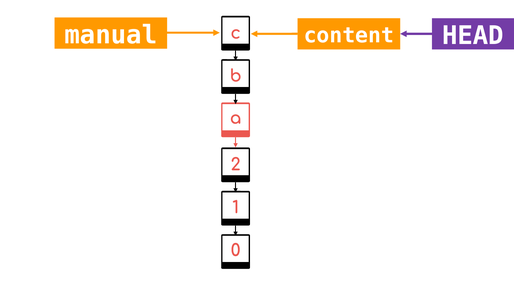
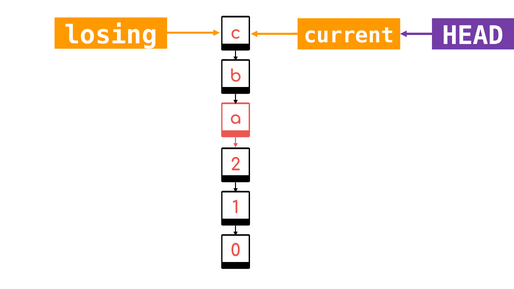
manual: manual -> losing
content: content -> current
